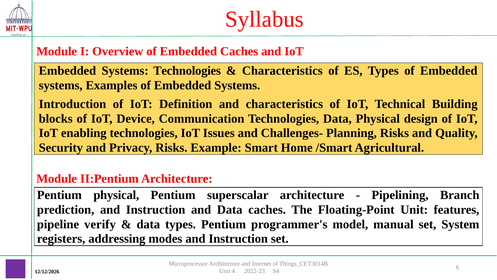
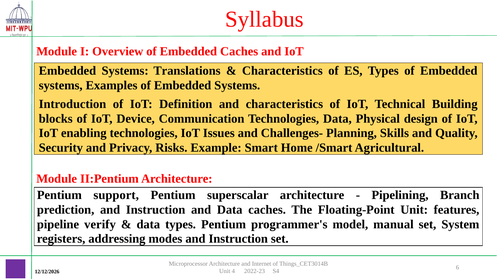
Systems Technologies: Technologies -> Translations
Planning Risks: Risks -> Skills
Pentium physical: physical -> support
